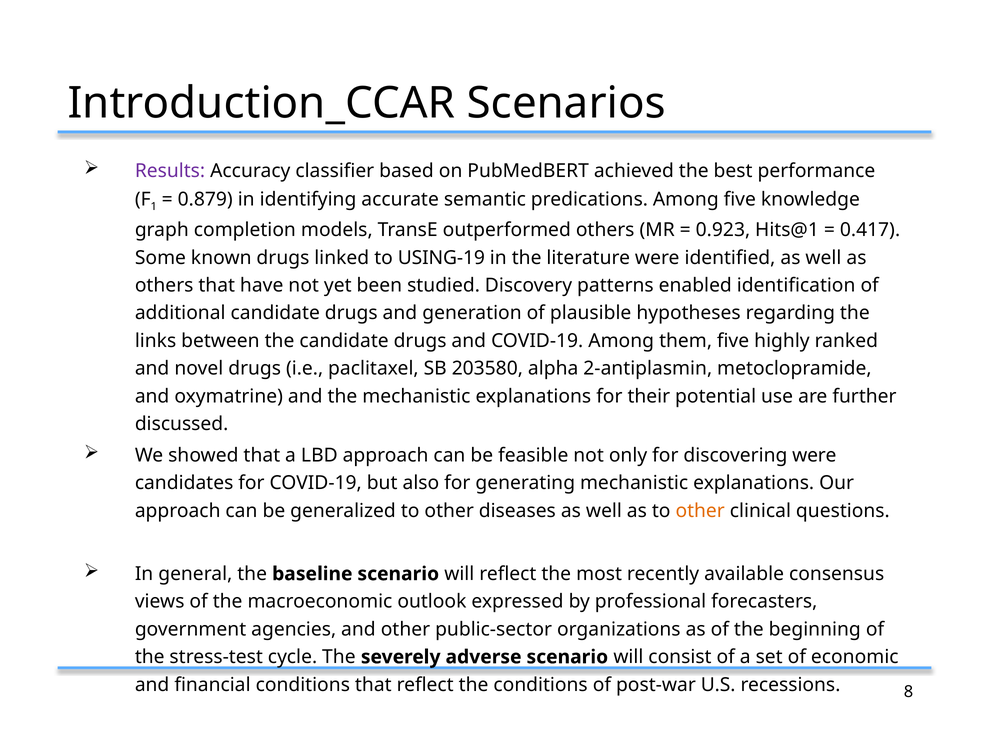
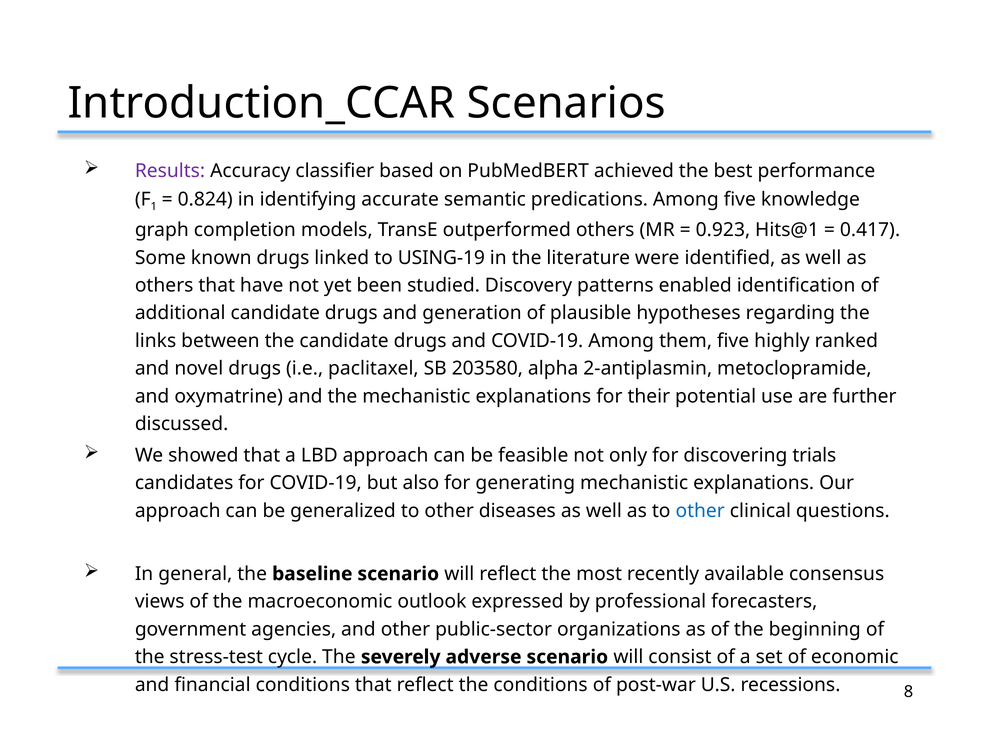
0.879: 0.879 -> 0.824
discovering were: were -> trials
other at (700, 511) colour: orange -> blue
